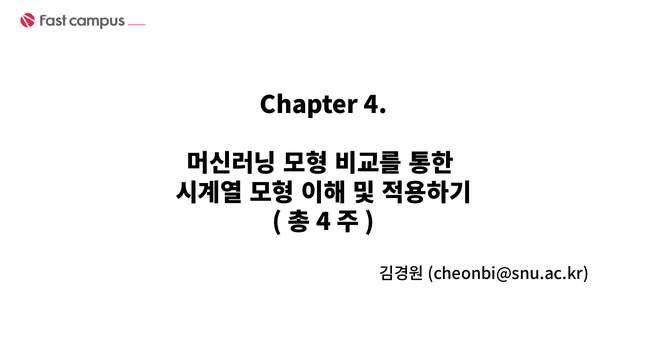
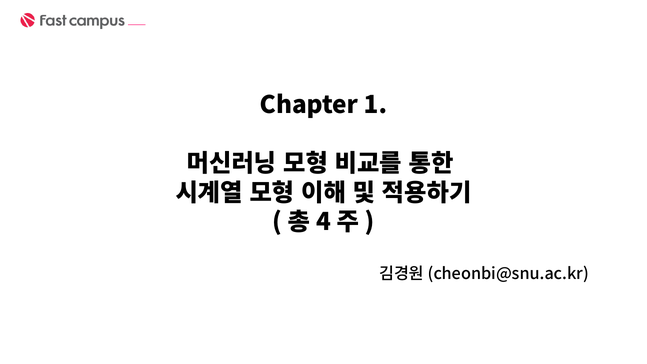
4: 4 -> 1
